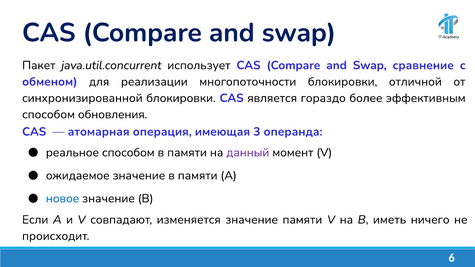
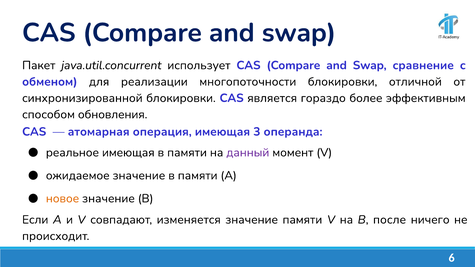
реальное способом: способом -> имеющая
новое colour: blue -> orange
иметь: иметь -> после
